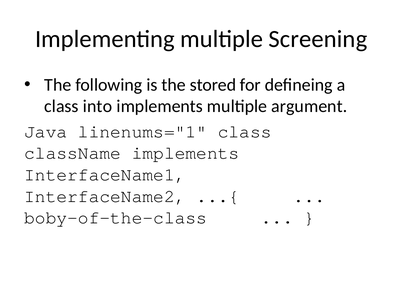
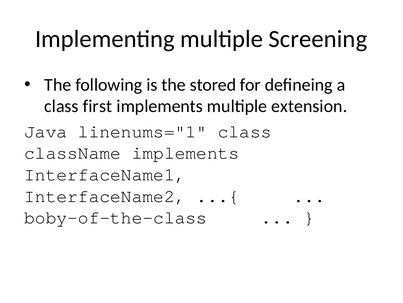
into: into -> first
argument: argument -> extension
